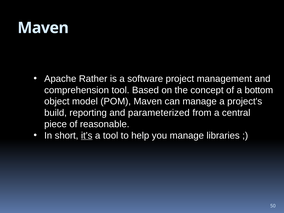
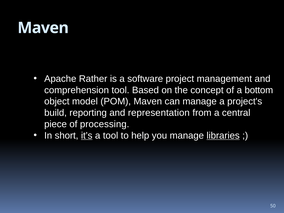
parameterized: parameterized -> representation
reasonable: reasonable -> processing
libraries underline: none -> present
